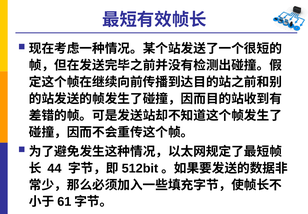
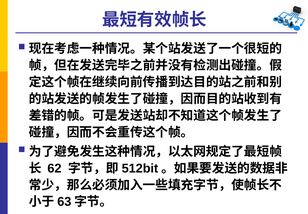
44: 44 -> 62
61: 61 -> 63
